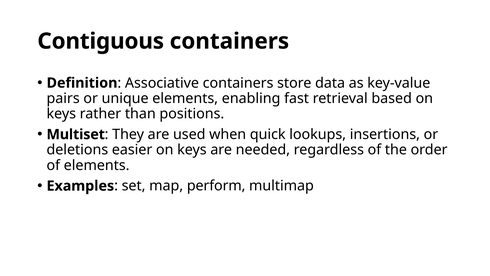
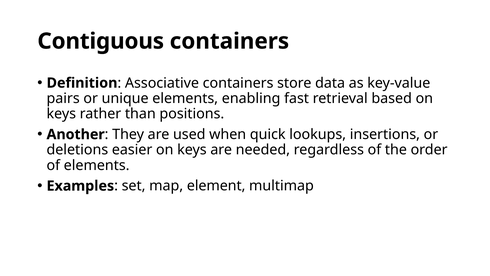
Multiset: Multiset -> Another
perform: perform -> element
